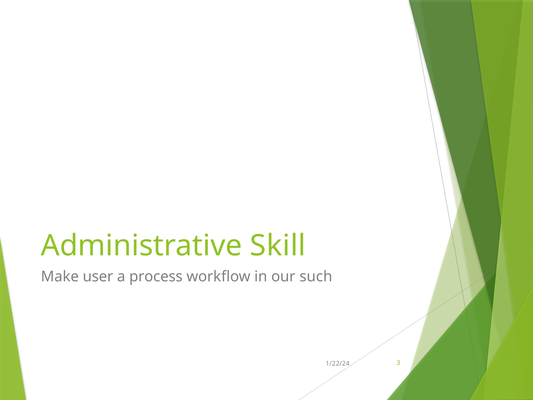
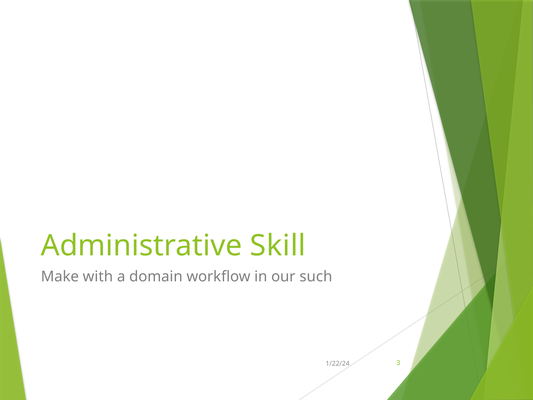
user: user -> with
process: process -> domain
